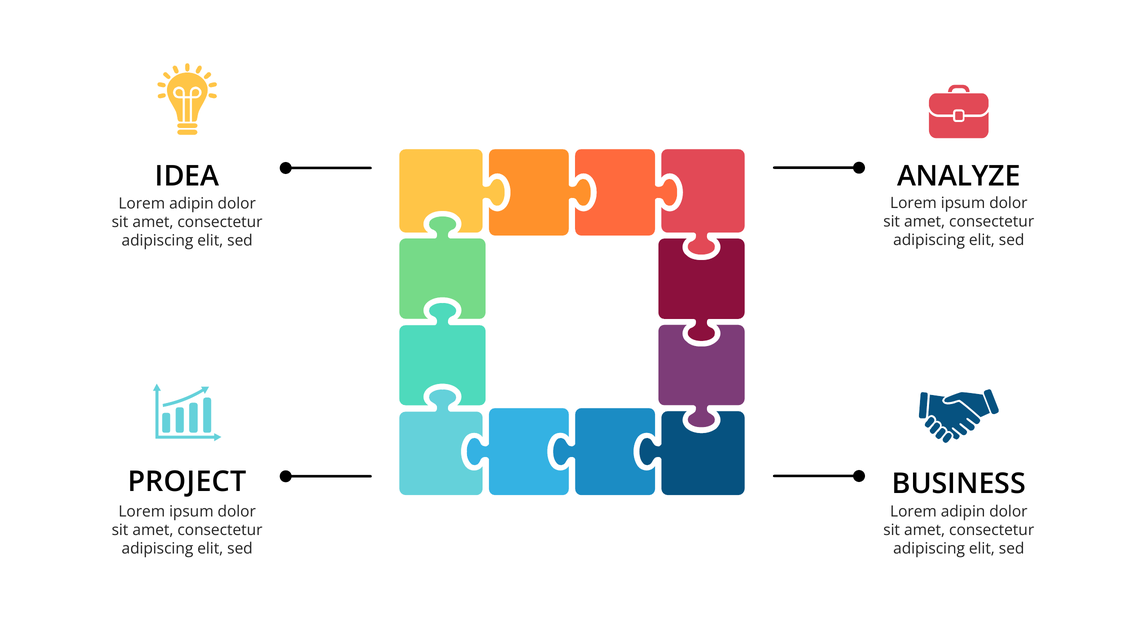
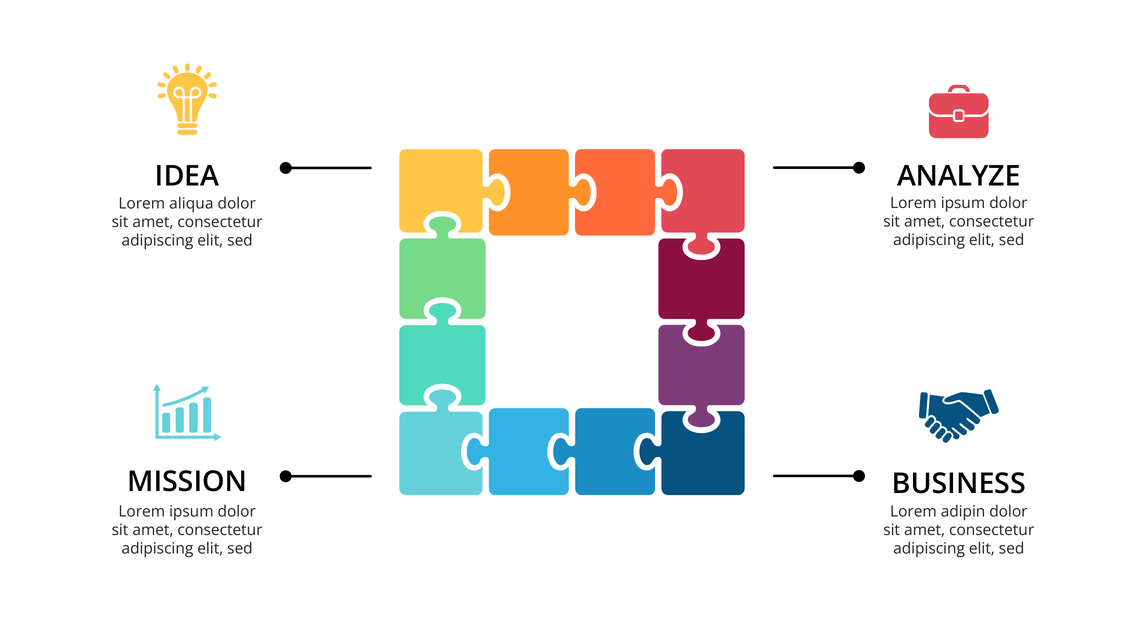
adipin at (191, 203): adipin -> aliqua
PROJECT: PROJECT -> MISSION
